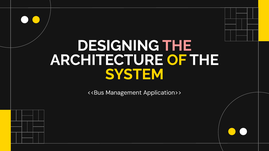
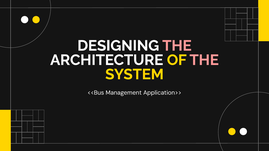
THE at (204, 60) colour: white -> pink
